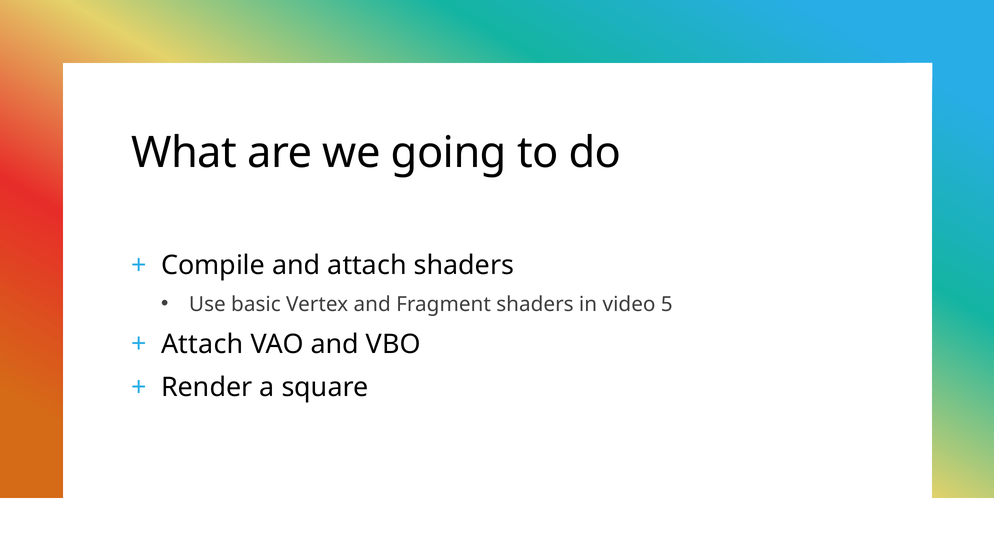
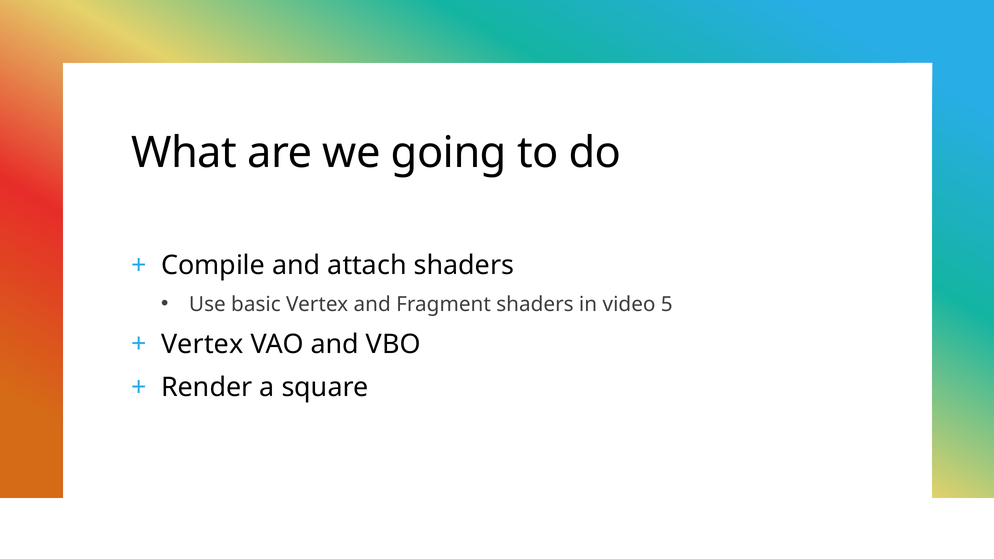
Attach at (202, 344): Attach -> Vertex
